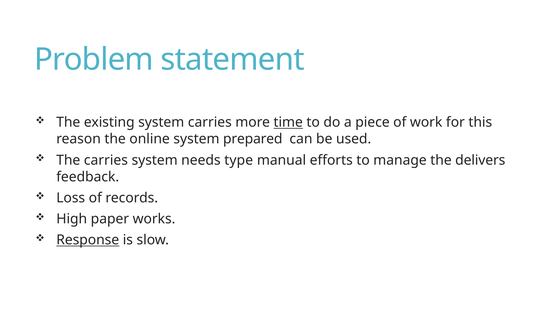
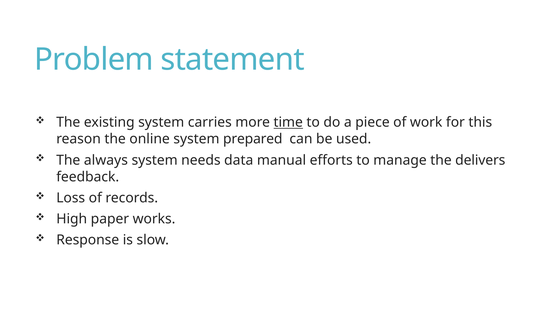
The carries: carries -> always
type: type -> data
Response underline: present -> none
